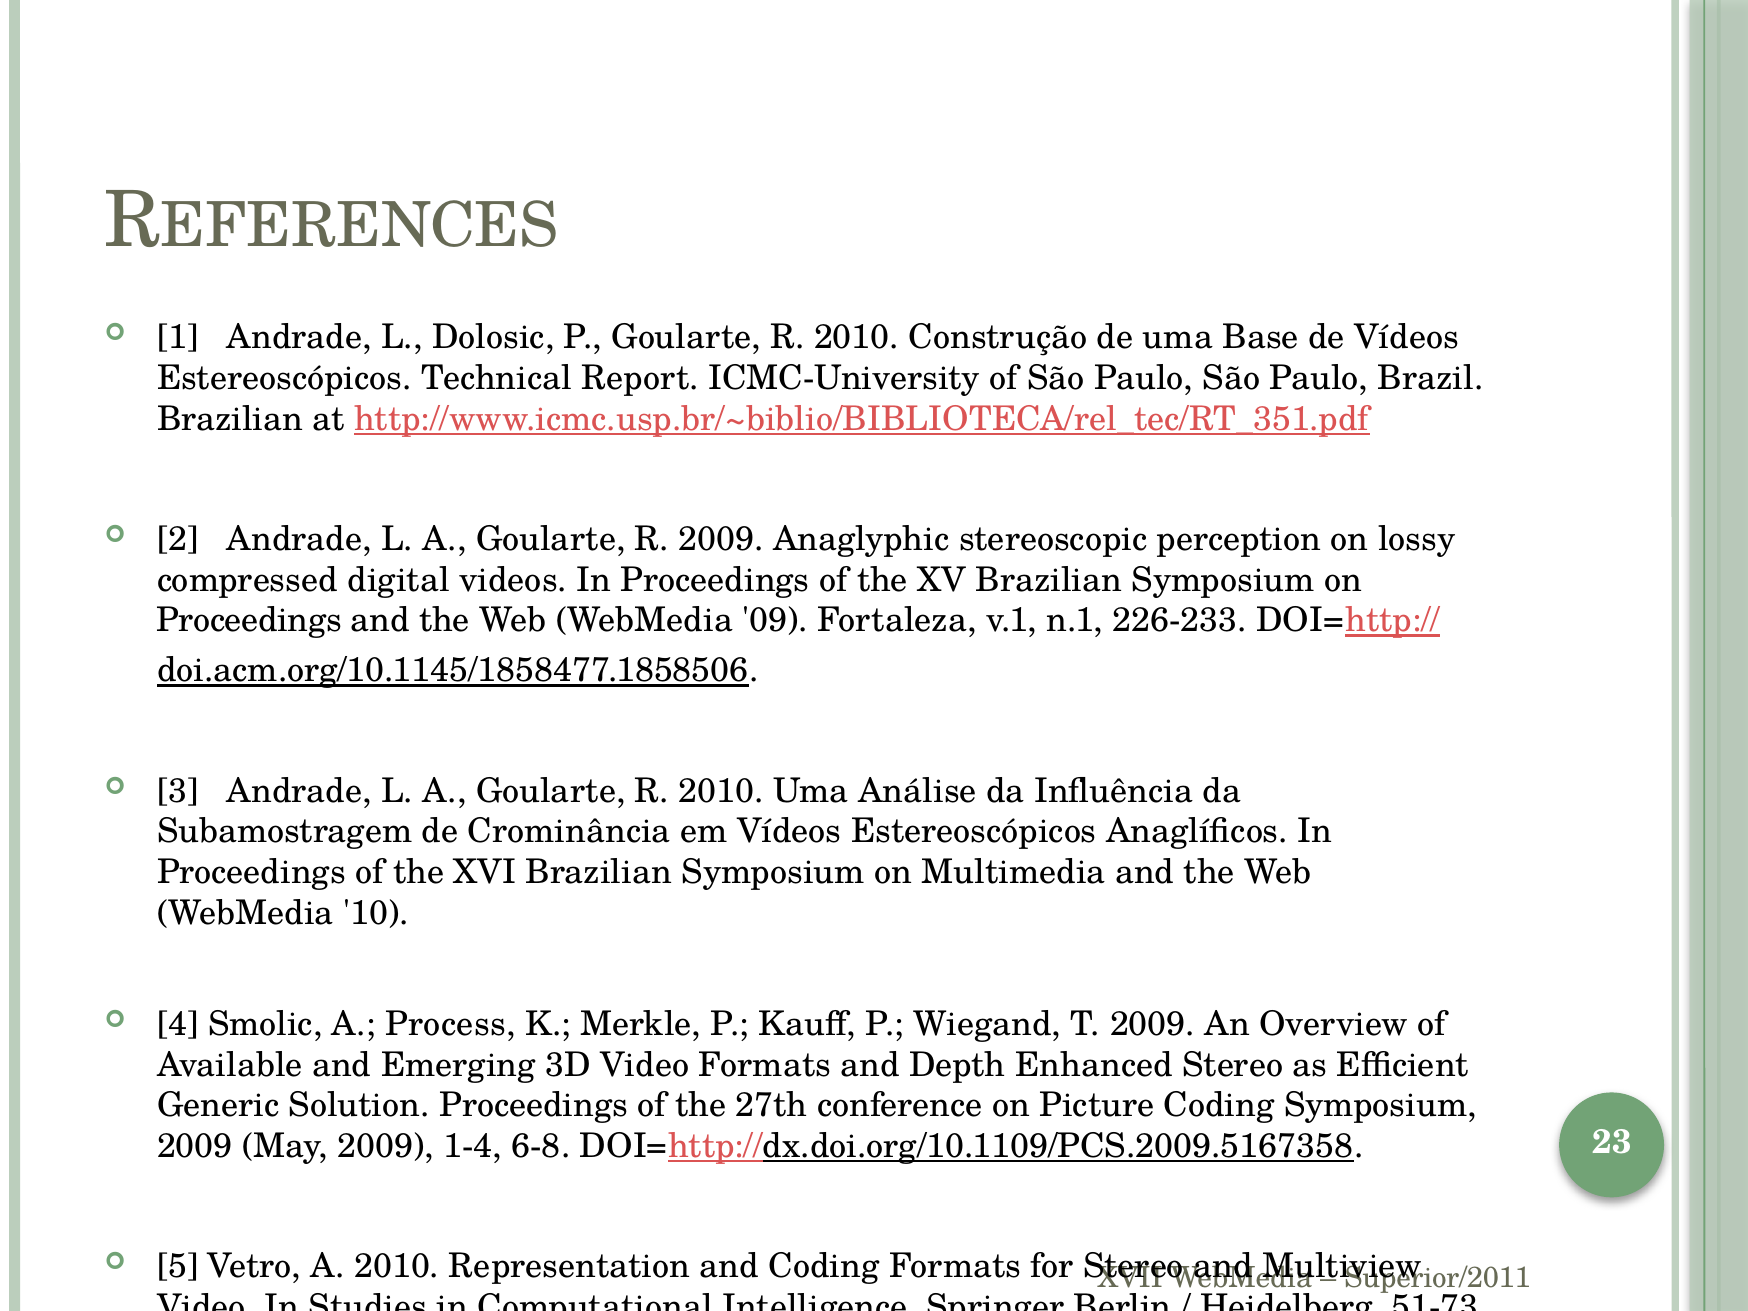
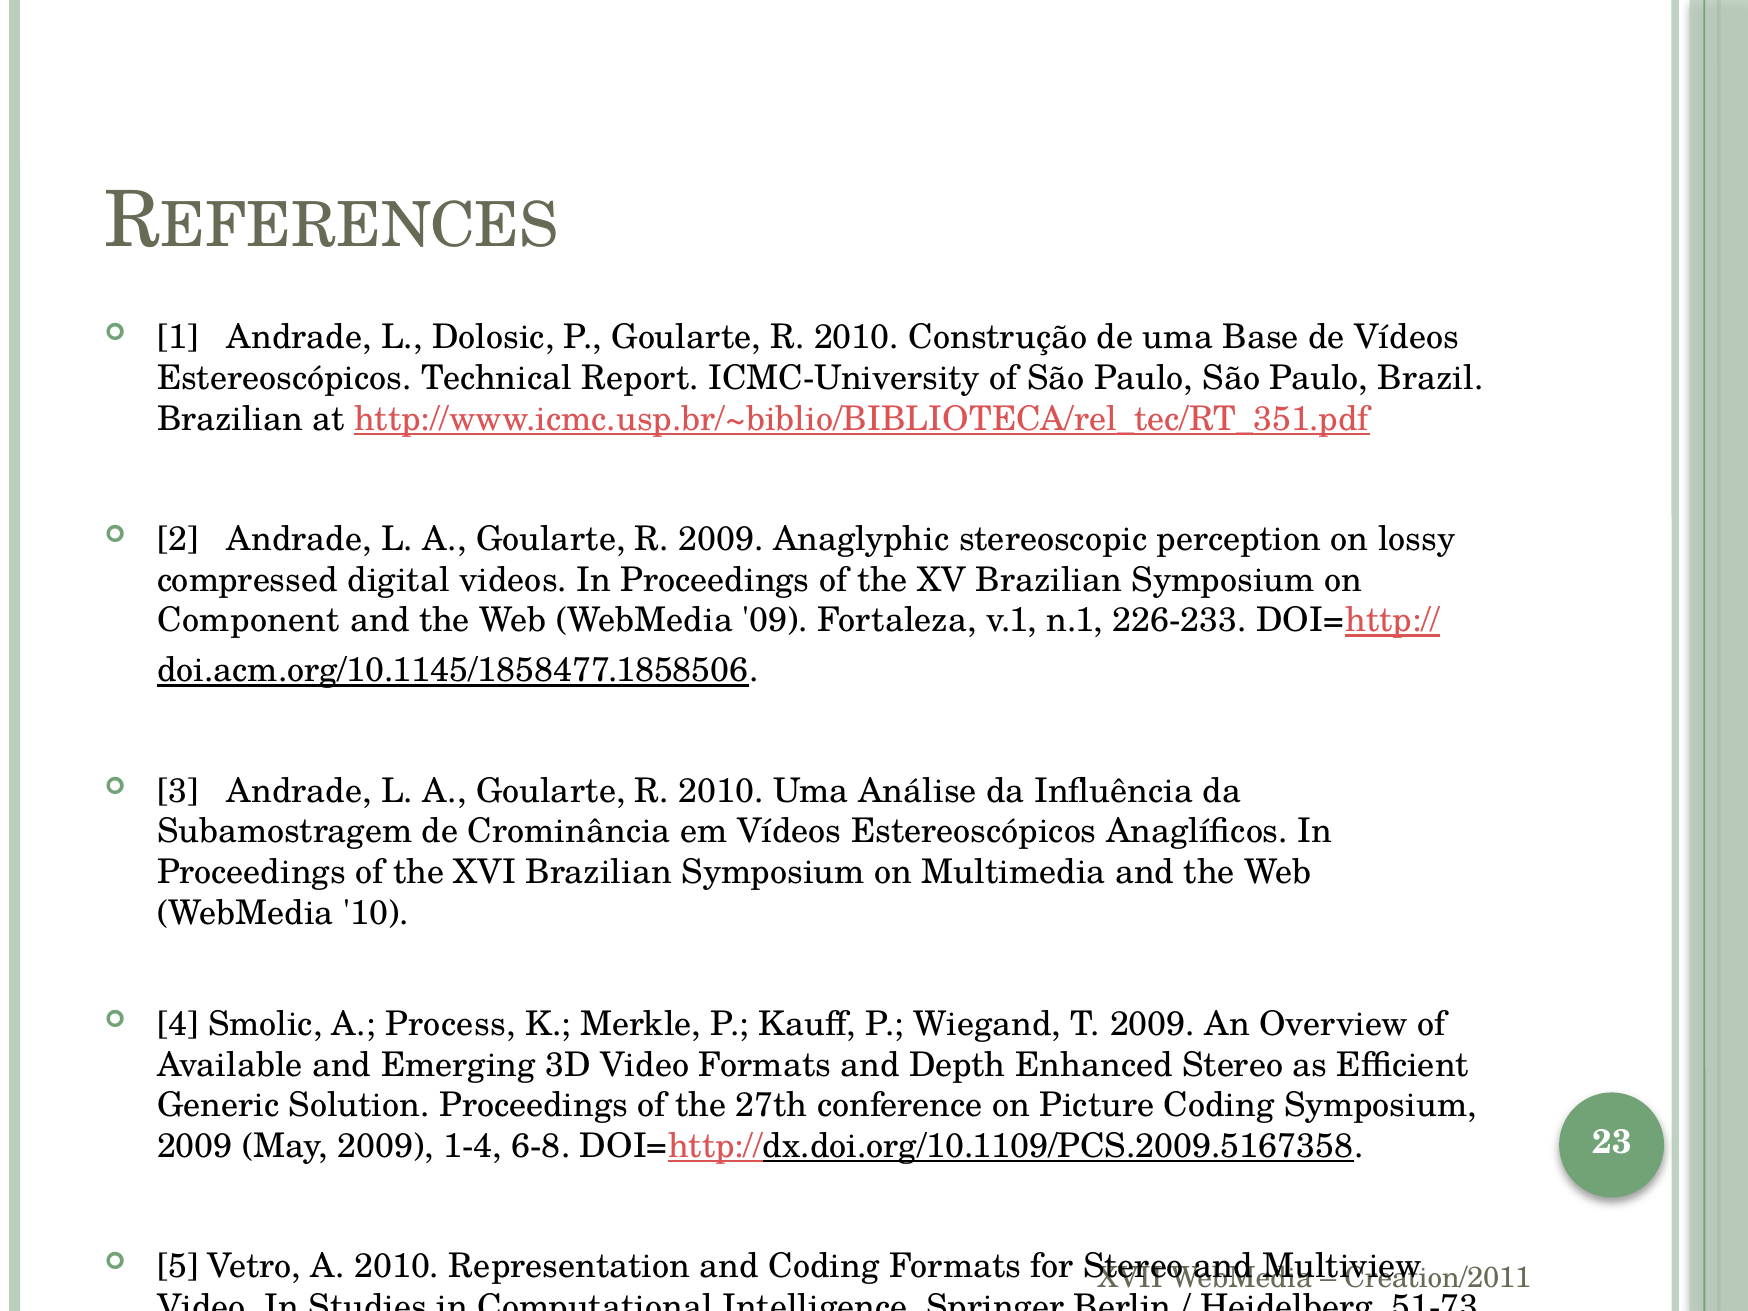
Proceedings at (249, 621): Proceedings -> Component
Superior/2011: Superior/2011 -> Creation/2011
